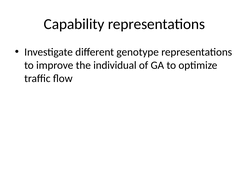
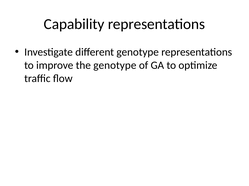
the individual: individual -> genotype
